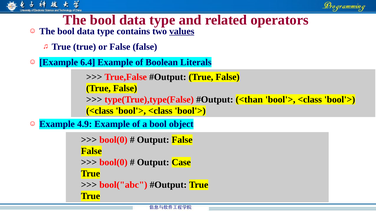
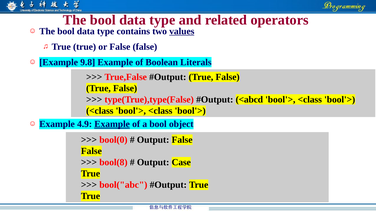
6.4: 6.4 -> 9.8
<than: <than -> <abcd
Example at (112, 124) underline: none -> present
bool(0 at (113, 163): bool(0 -> bool(8
